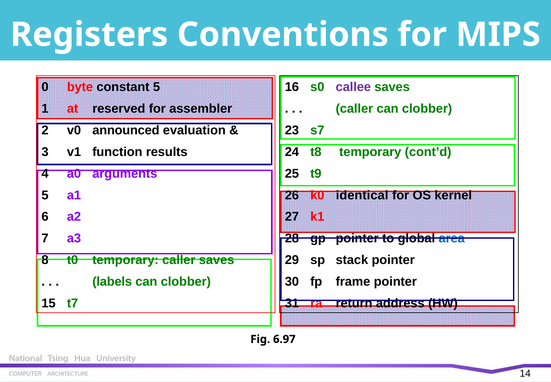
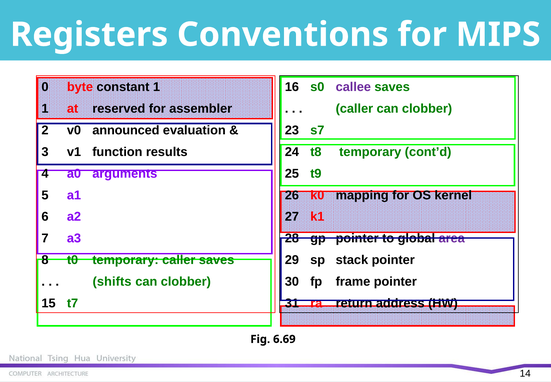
constant 5: 5 -> 1
identical: identical -> mapping
area colour: blue -> purple
labels: labels -> shifts
6.97: 6.97 -> 6.69
